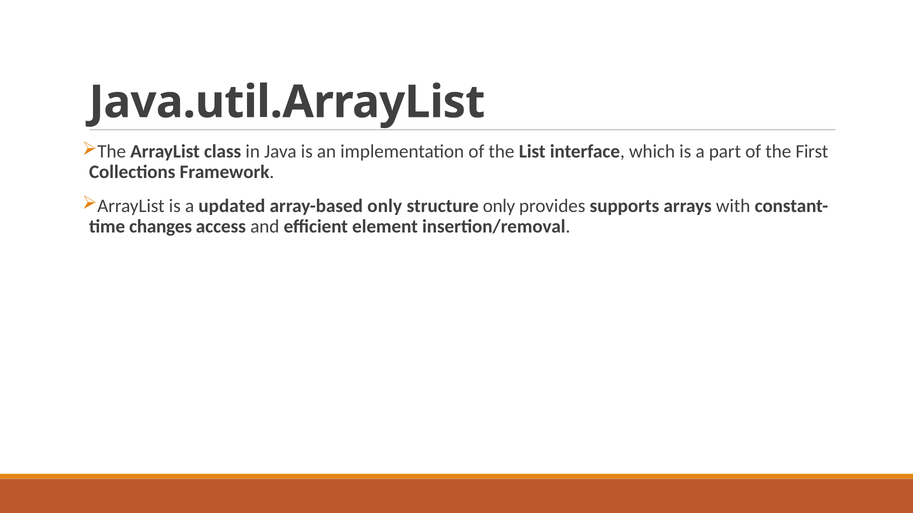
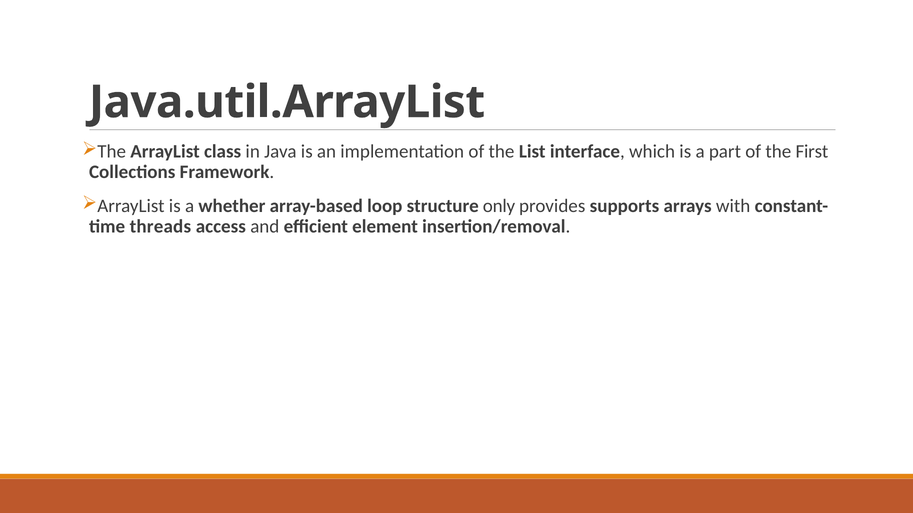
updated: updated -> whether
array-based only: only -> loop
changes: changes -> threads
